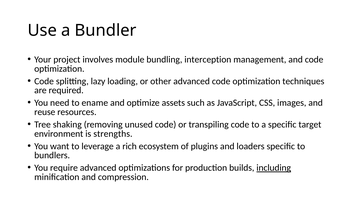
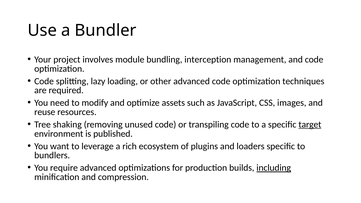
ename: ename -> modify
target underline: none -> present
strengths: strengths -> published
